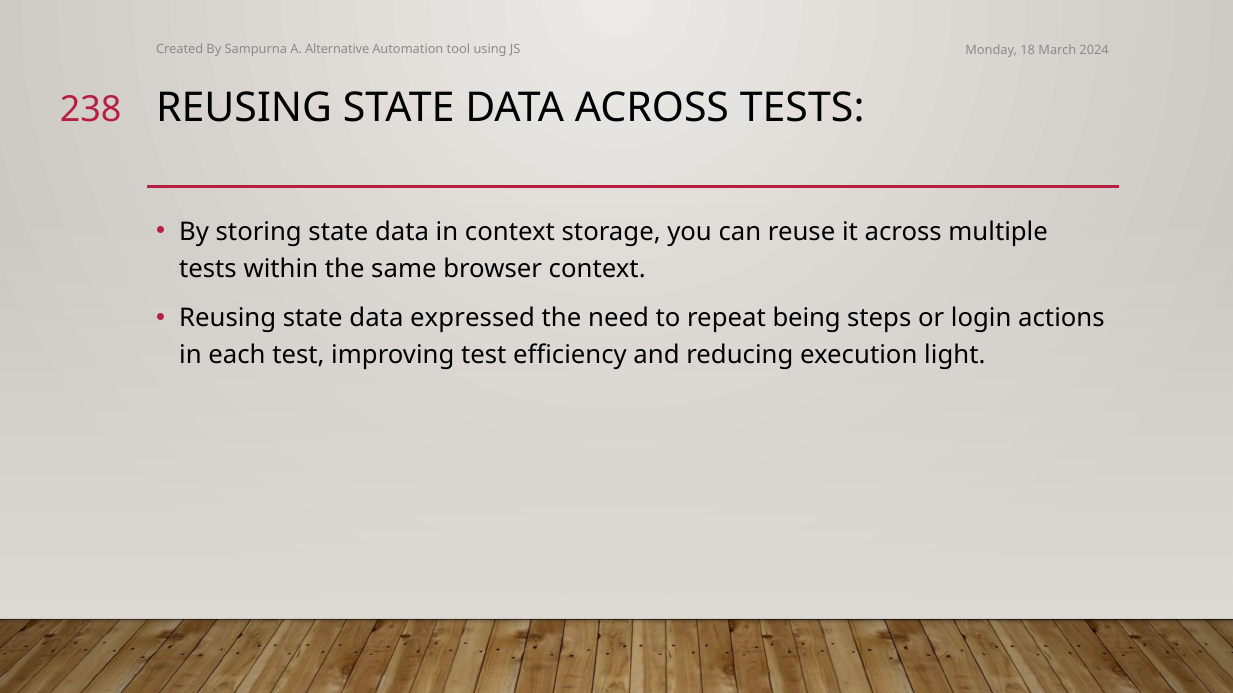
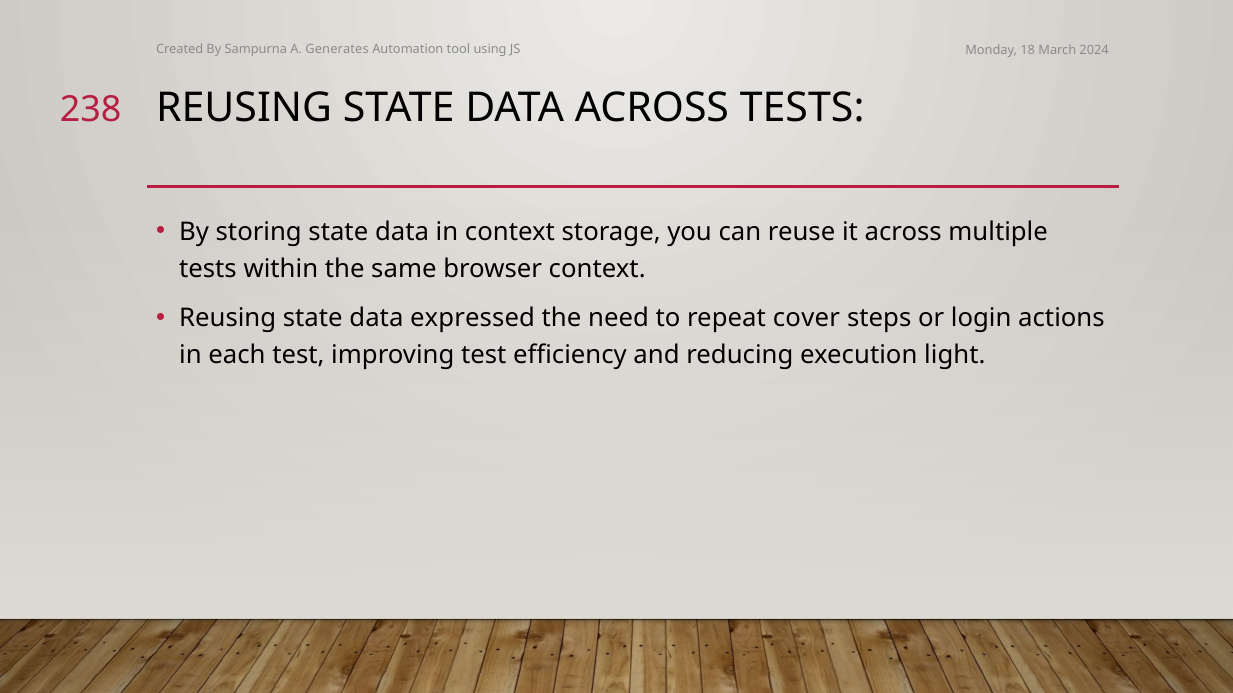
Alternative: Alternative -> Generates
being: being -> cover
